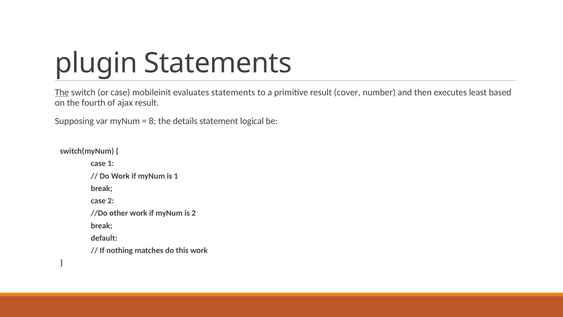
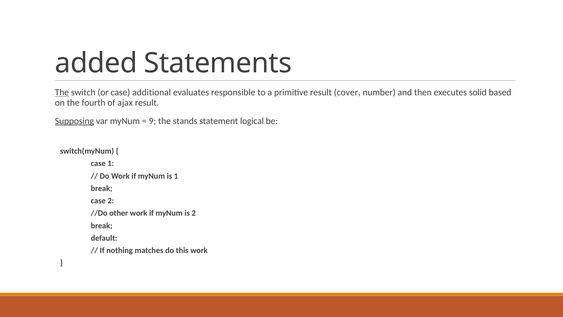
plugin: plugin -> added
mobileinit: mobileinit -> additional
evaluates statements: statements -> responsible
least: least -> solid
Supposing underline: none -> present
8: 8 -> 9
details: details -> stands
